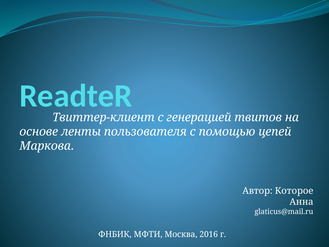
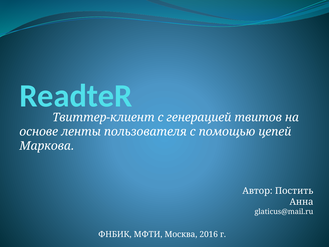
Которое: Которое -> Постить
